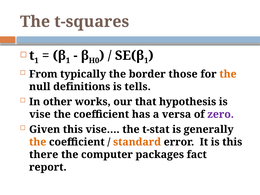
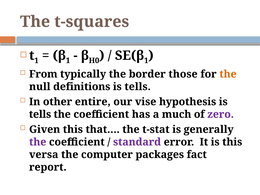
works: works -> entire
that: that -> vise
vise at (40, 114): vise -> tells
versa: versa -> much
vise…: vise… -> that…
the at (38, 142) colour: orange -> purple
standard colour: orange -> purple
there: there -> versa
